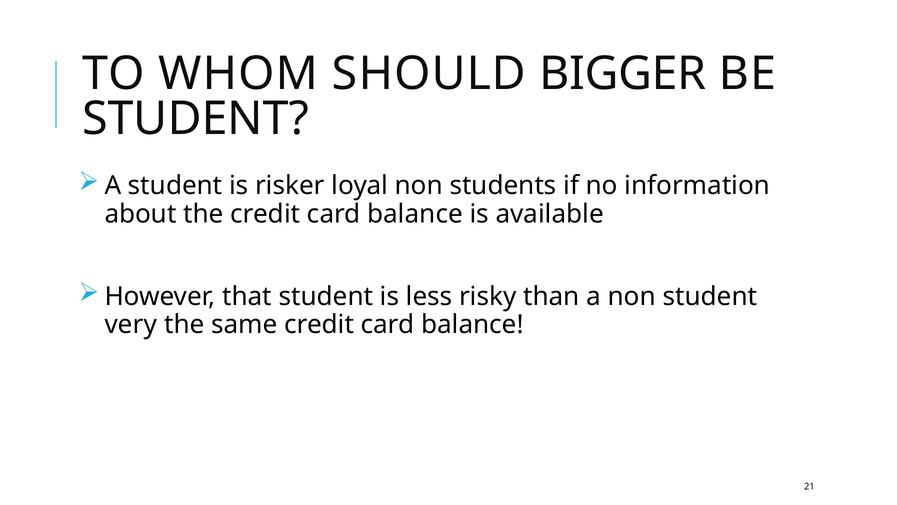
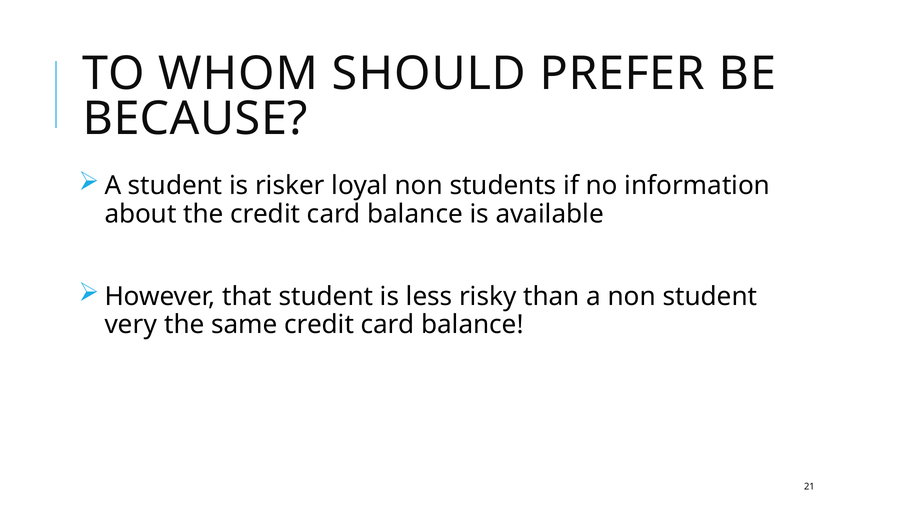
BIGGER: BIGGER -> PREFER
STUDENT at (196, 119): STUDENT -> BECAUSE
